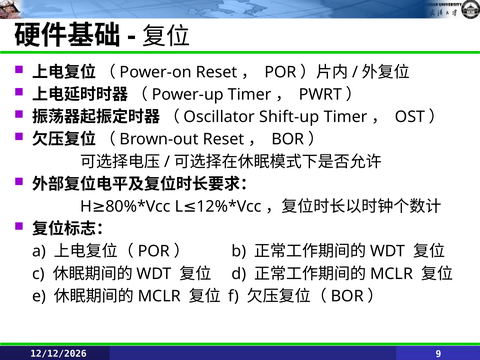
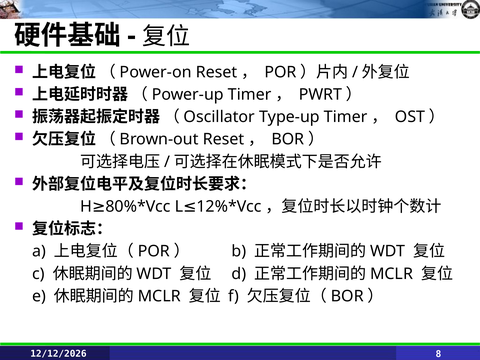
Shift-up: Shift-up -> Type-up
9: 9 -> 8
